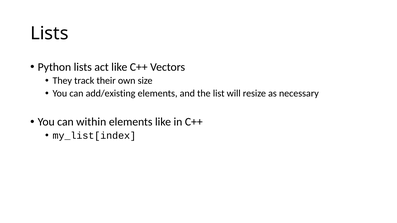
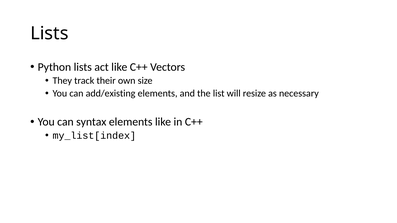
within: within -> syntax
